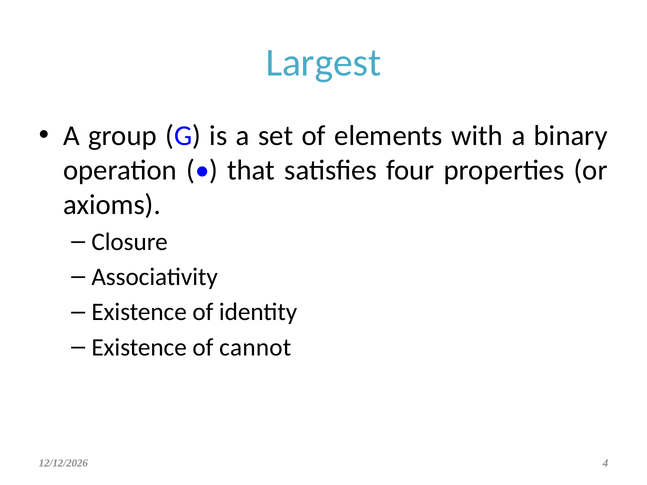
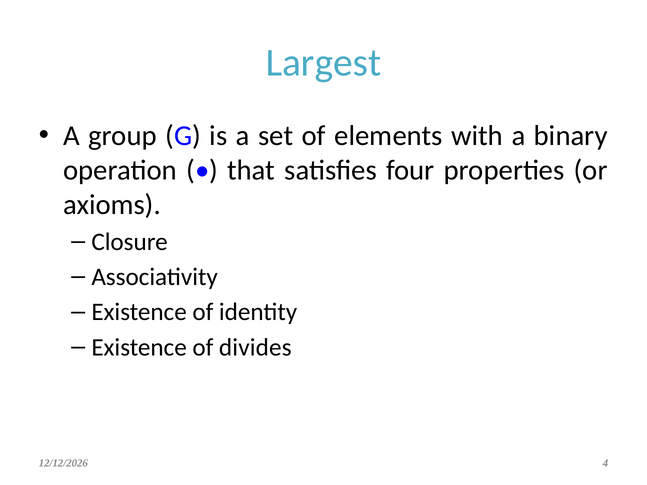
cannot: cannot -> divides
